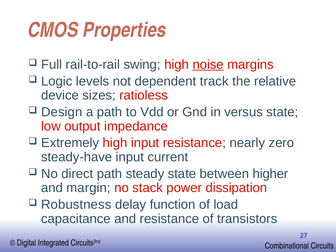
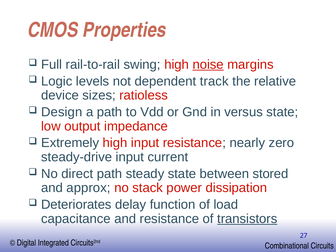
steady-have: steady-have -> steady-drive
higher: higher -> stored
margin: margin -> approx
Robustness: Robustness -> Deteriorates
transistors underline: none -> present
